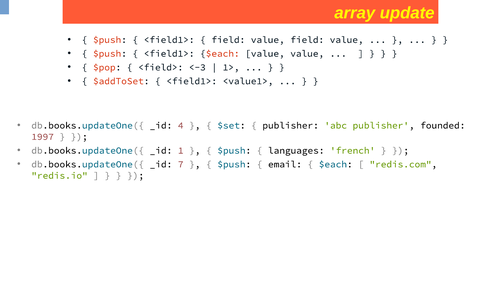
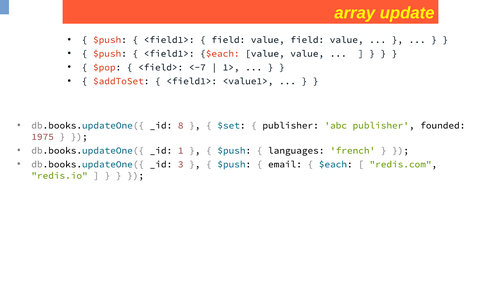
<-3: <-3 -> <-7
4: 4 -> 8
1997: 1997 -> 1975
7: 7 -> 3
